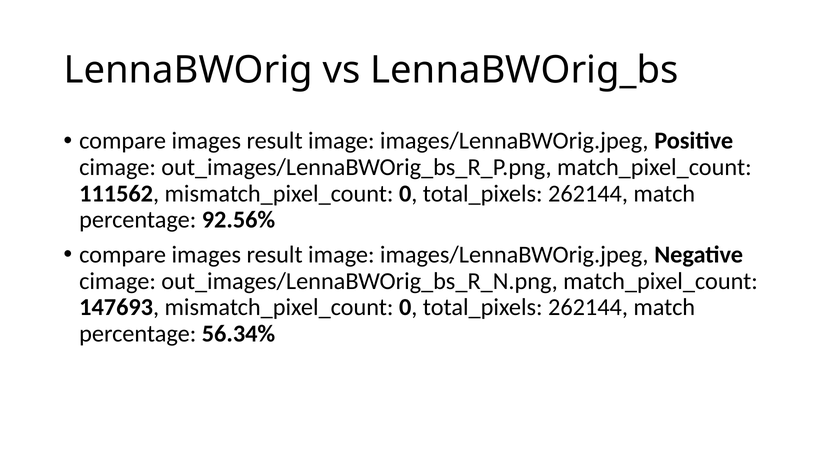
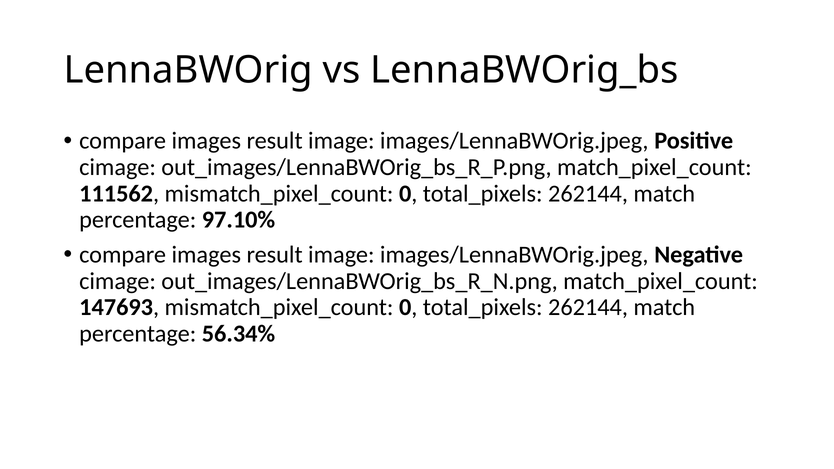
92.56%: 92.56% -> 97.10%
